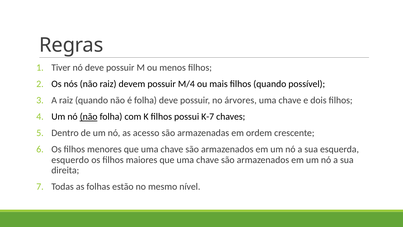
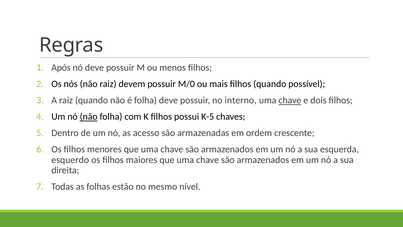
Tiver: Tiver -> Após
M/4: M/4 -> M/0
árvores: árvores -> interno
chave at (290, 100) underline: none -> present
K-7: K-7 -> K-5
